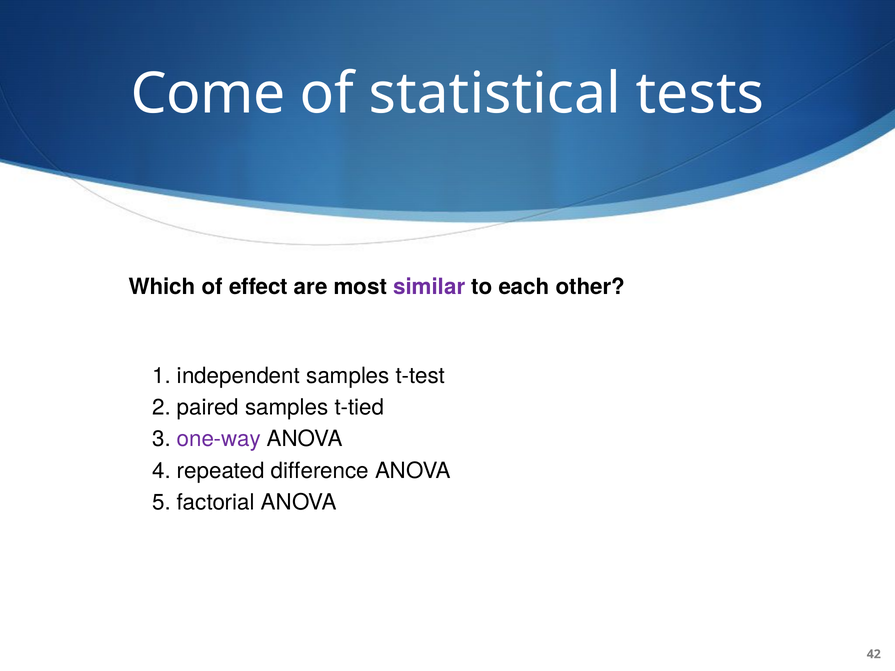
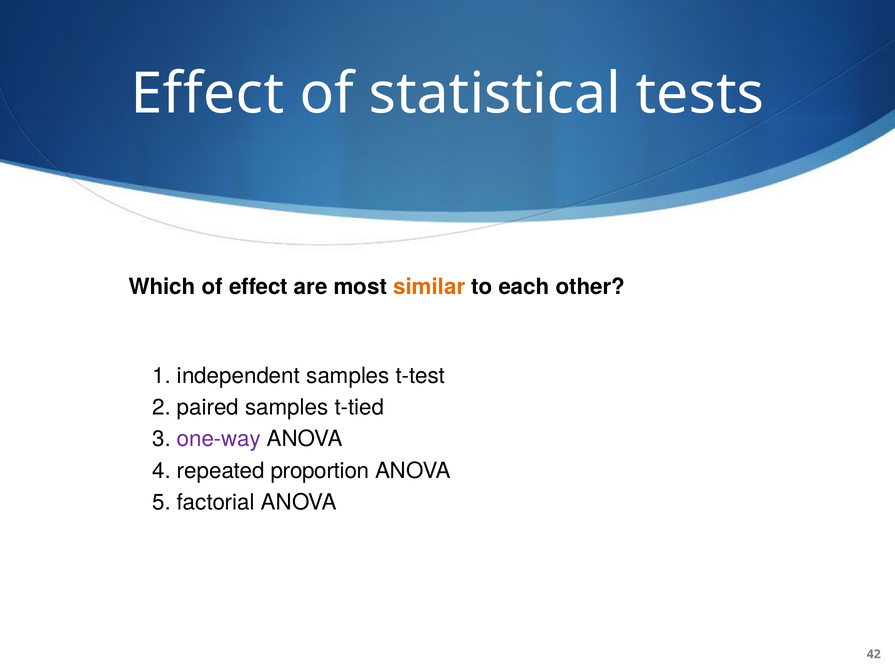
Come at (208, 94): Come -> Effect
similar colour: purple -> orange
difference: difference -> proportion
